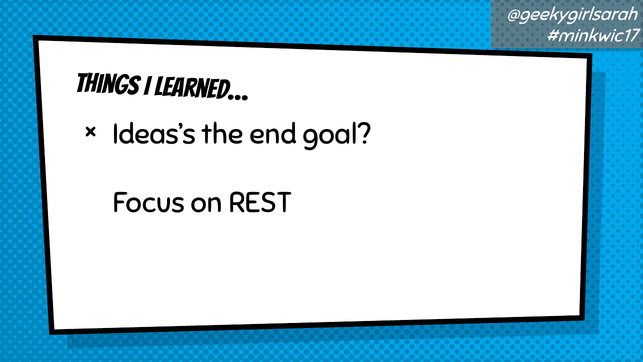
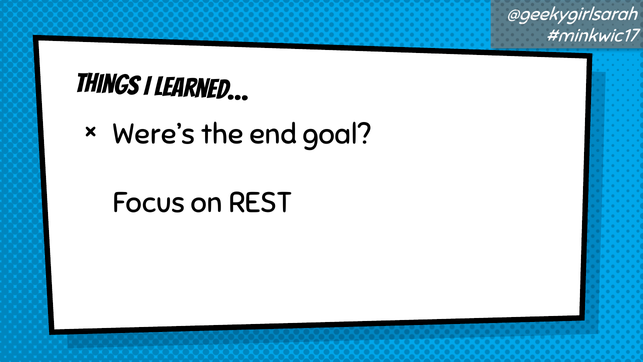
Ideas’s: Ideas’s -> Were’s
